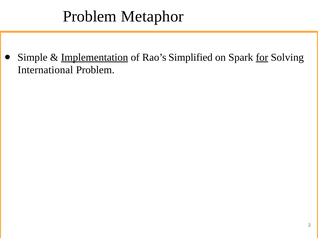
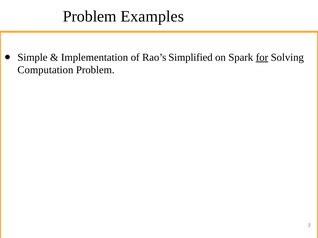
Metaphor: Metaphor -> Examples
Implementation underline: present -> none
International: International -> Computation
